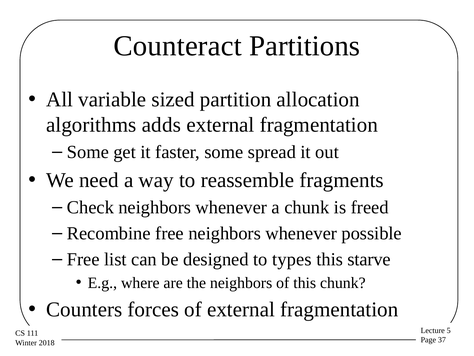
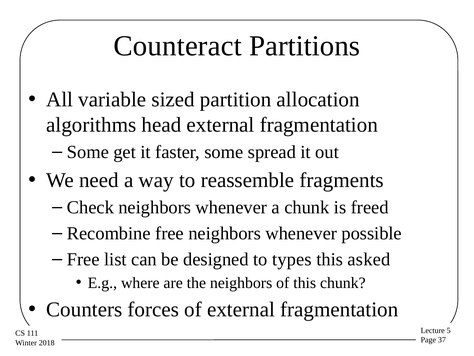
adds: adds -> head
starve: starve -> asked
